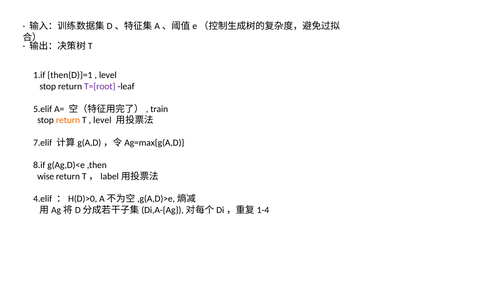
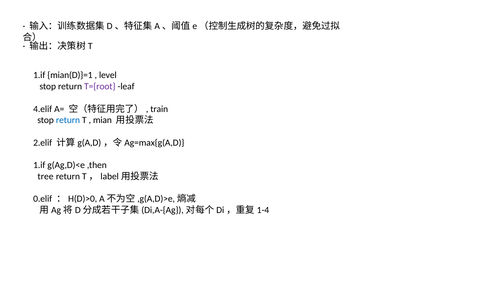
then(D)}=1: then(D)}=1 -> mian(D)}=1
5.elif: 5.elif -> 4.elif
return at (68, 120) colour: orange -> blue
level at (102, 120): level -> mian
7.elif: 7.elif -> 2.elif
8.if at (39, 165): 8.if -> 1.if
wise: wise -> tree
4.elif: 4.elif -> 0.elif
